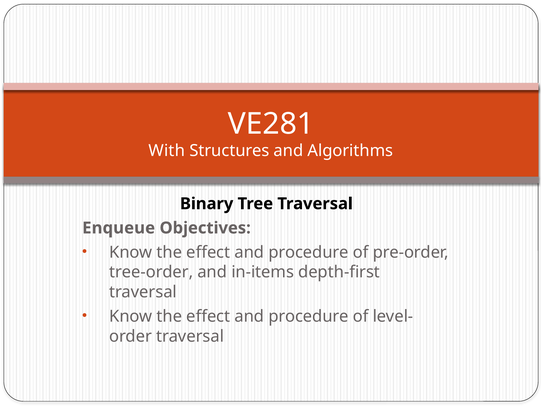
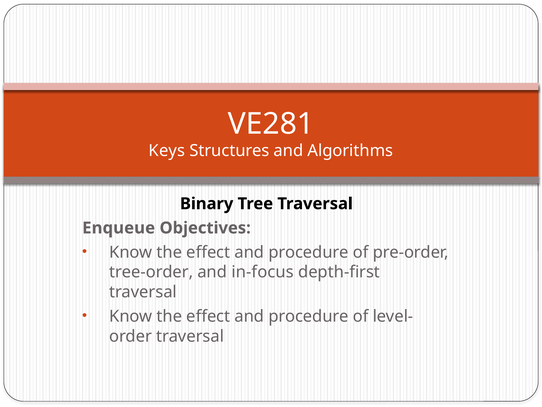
With: With -> Keys
in-items: in-items -> in-focus
